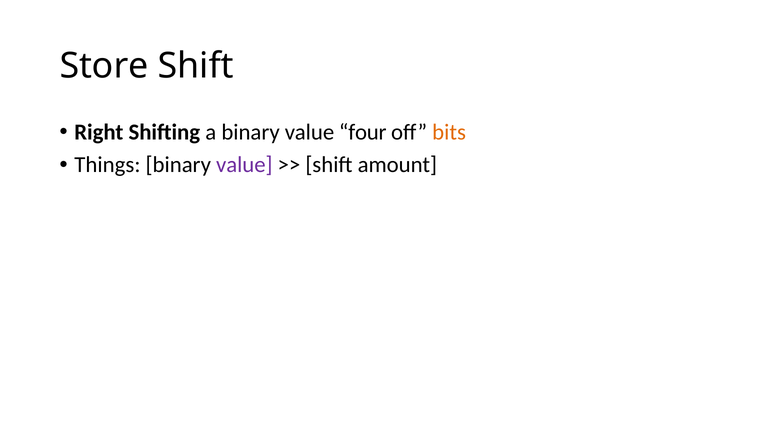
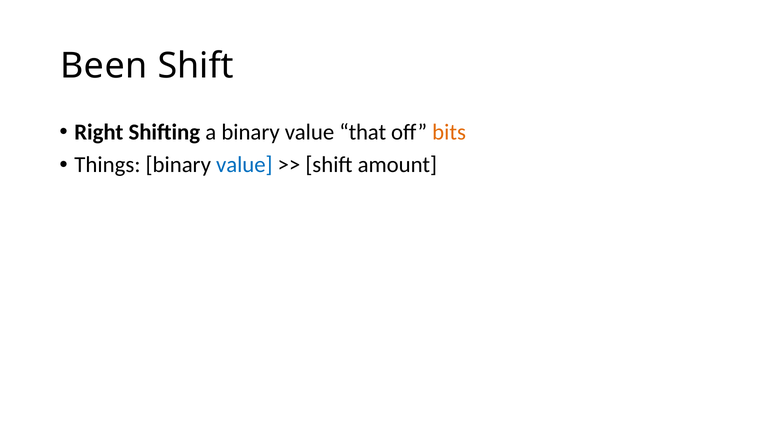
Store: Store -> Been
four: four -> that
value at (244, 165) colour: purple -> blue
